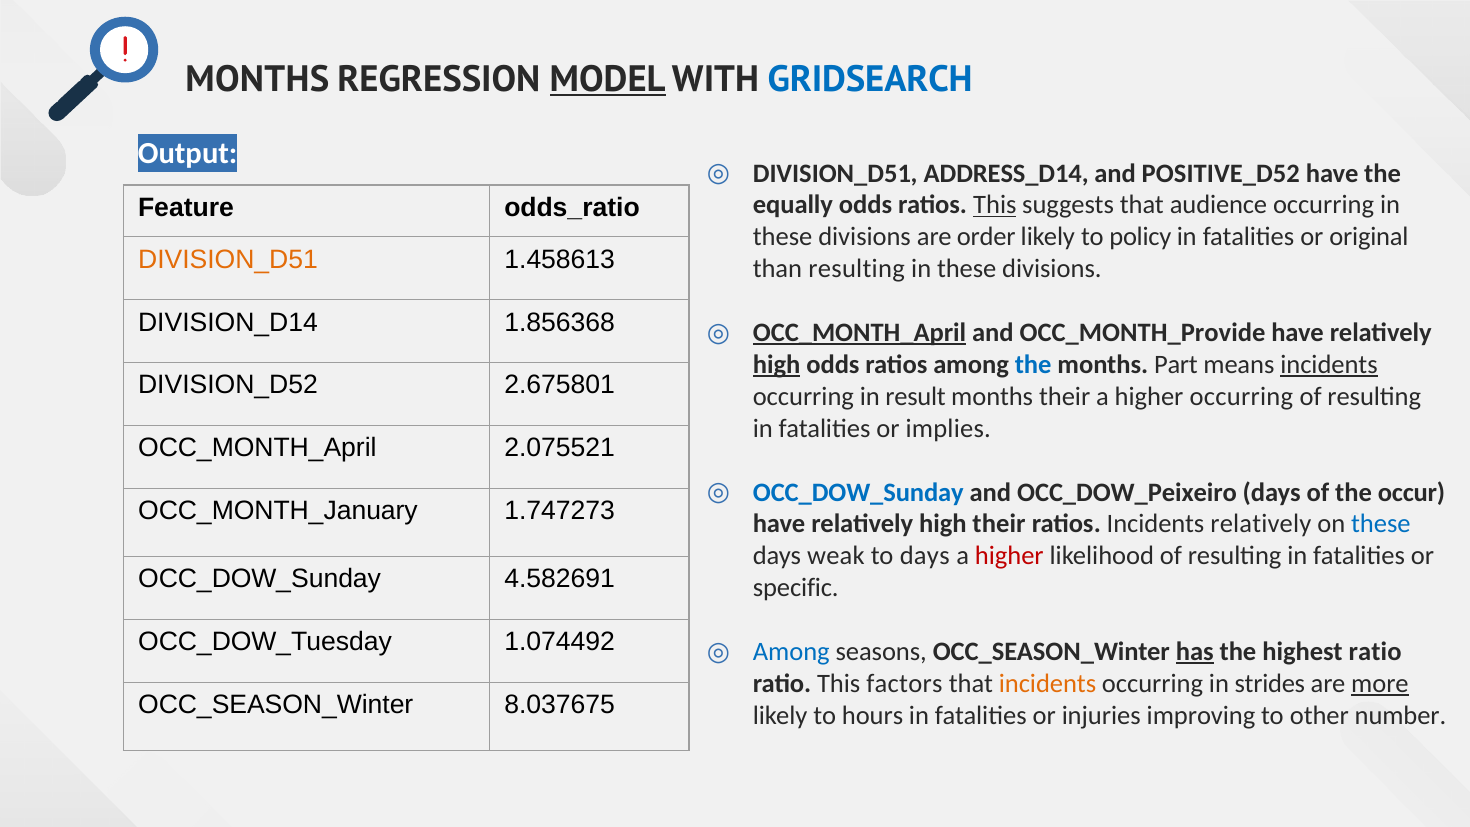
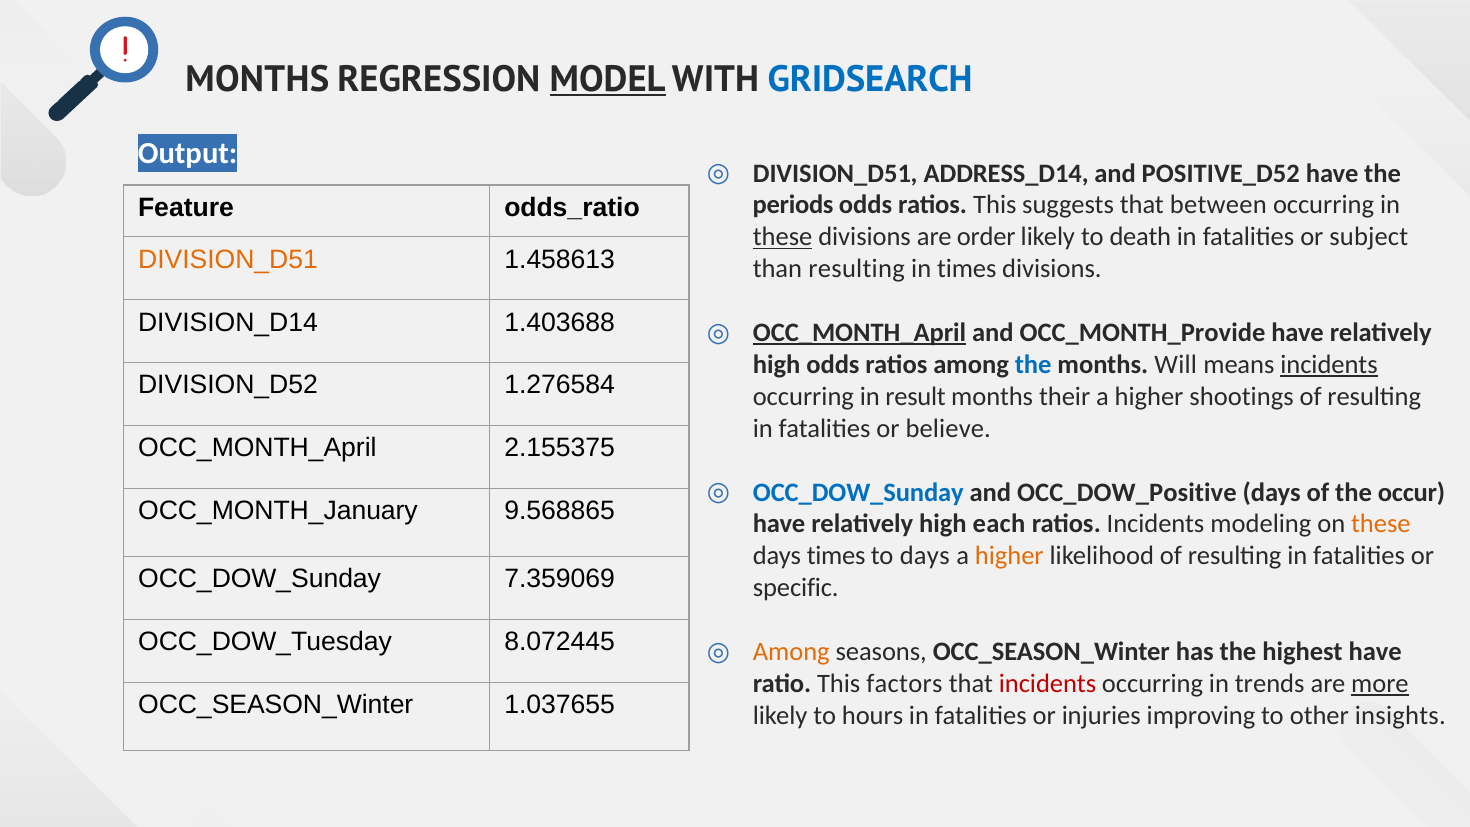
equally: equally -> periods
This at (995, 205) underline: present -> none
audience: audience -> between
these at (783, 237) underline: none -> present
policy: policy -> death
original: original -> subject
these at (967, 269): these -> times
1.856368: 1.856368 -> 1.403688
high at (777, 365) underline: present -> none
Part: Part -> Will
2.675801: 2.675801 -> 1.276584
higher occurring: occurring -> shootings
implies: implies -> believe
2.075521: 2.075521 -> 2.155375
OCC_DOW_Peixeiro: OCC_DOW_Peixeiro -> OCC_DOW_Positive
1.747273: 1.747273 -> 9.568865
high their: their -> each
Incidents relatively: relatively -> modeling
these at (1381, 524) colour: blue -> orange
days weak: weak -> times
higher at (1009, 556) colour: red -> orange
4.582691: 4.582691 -> 7.359069
1.074492: 1.074492 -> 8.072445
Among at (791, 652) colour: blue -> orange
has underline: present -> none
highest ratio: ratio -> have
incidents at (1048, 684) colour: orange -> red
strides: strides -> trends
8.037675: 8.037675 -> 1.037655
number: number -> insights
